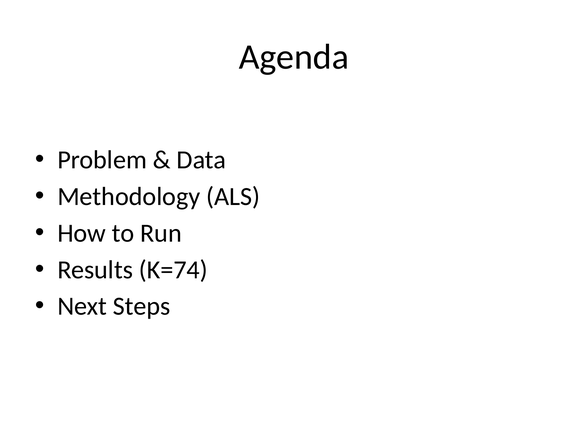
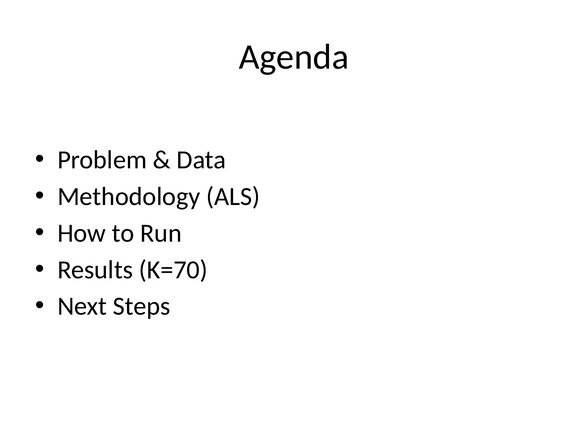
K=74: K=74 -> K=70
